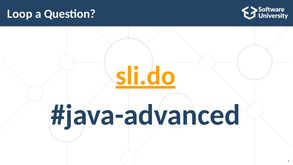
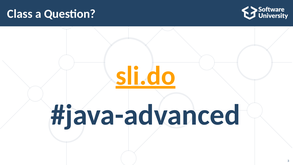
Loop: Loop -> Class
